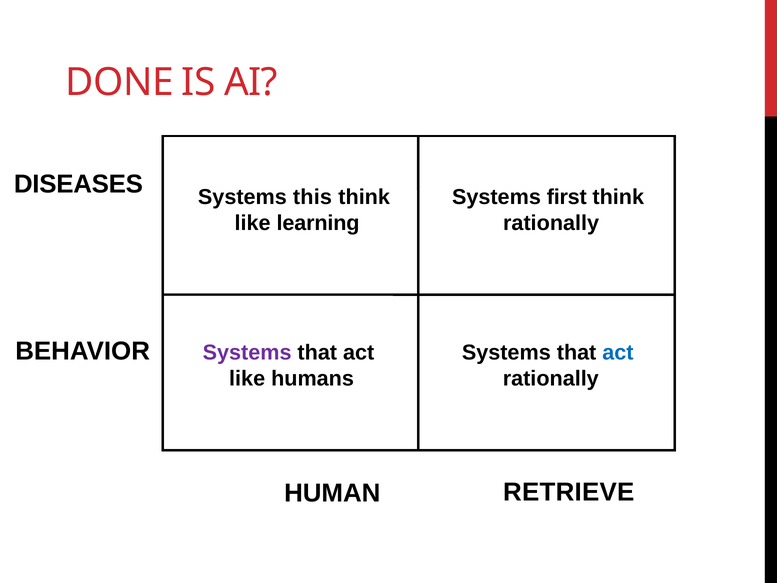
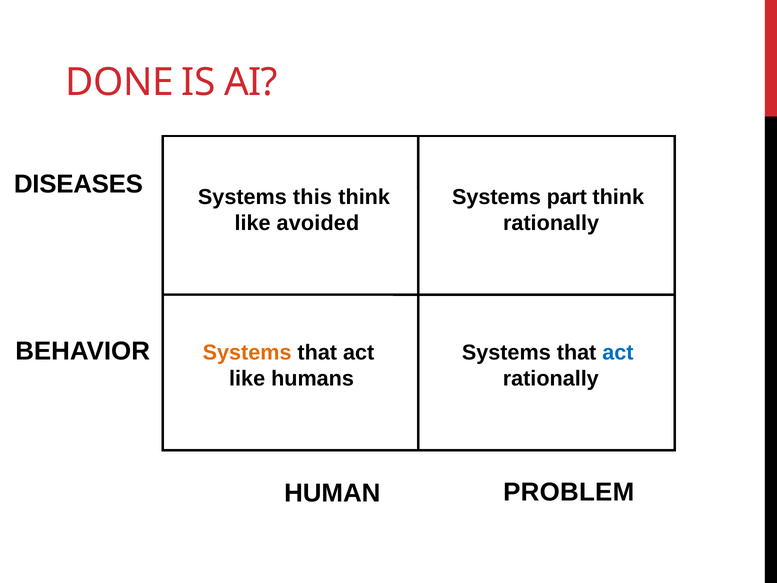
first: first -> part
learning: learning -> avoided
Systems at (247, 352) colour: purple -> orange
RETRIEVE: RETRIEVE -> PROBLEM
